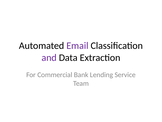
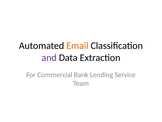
Email colour: purple -> orange
